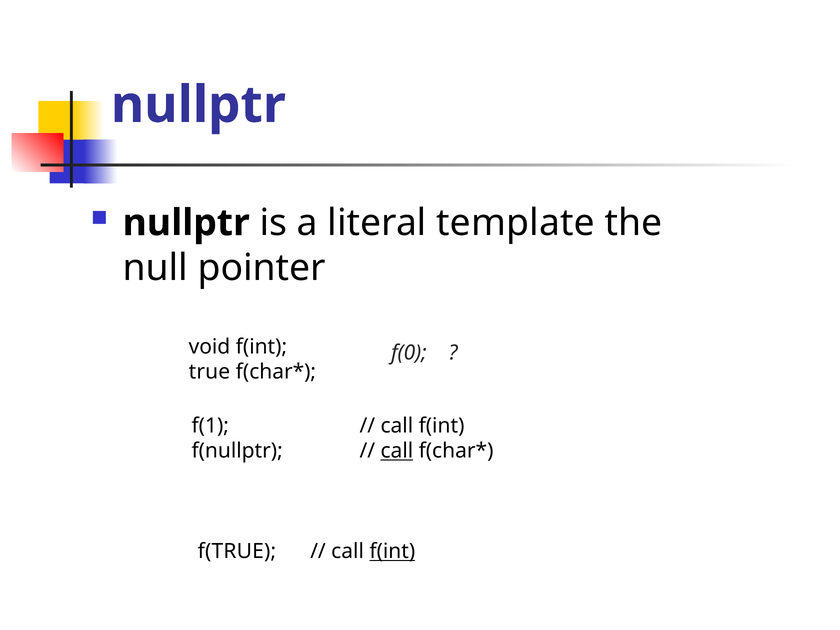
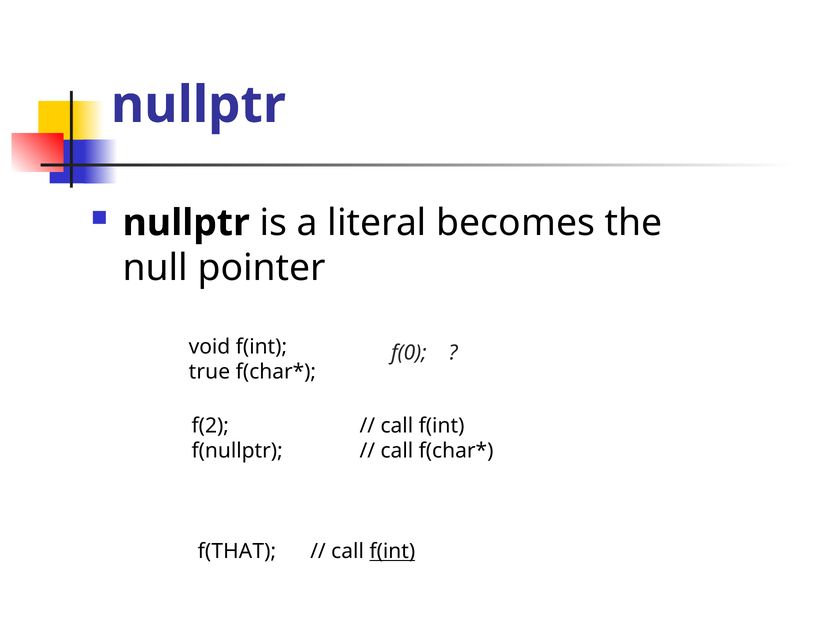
template: template -> becomes
f(1: f(1 -> f(2
call at (397, 451) underline: present -> none
f(TRUE: f(TRUE -> f(THAT
